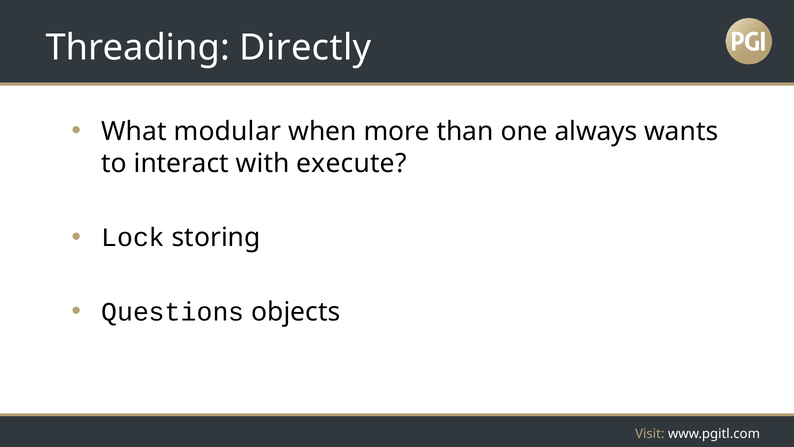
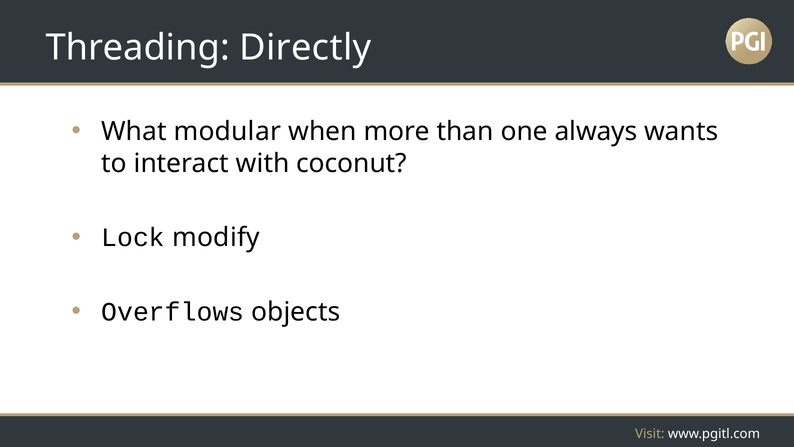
execute: execute -> coconut
storing: storing -> modify
Questions: Questions -> Overflows
